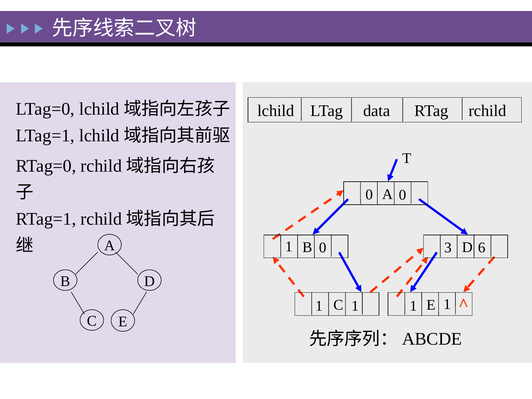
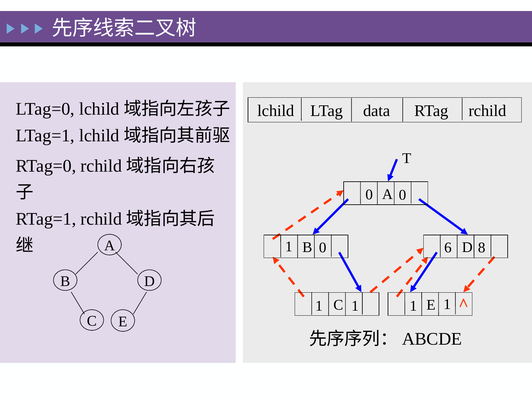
6: 6 -> 8
3: 3 -> 6
